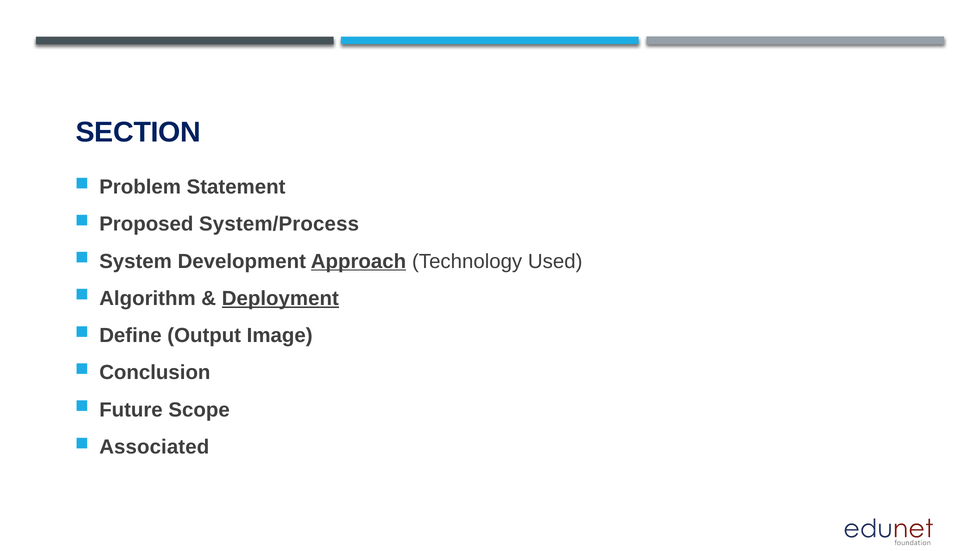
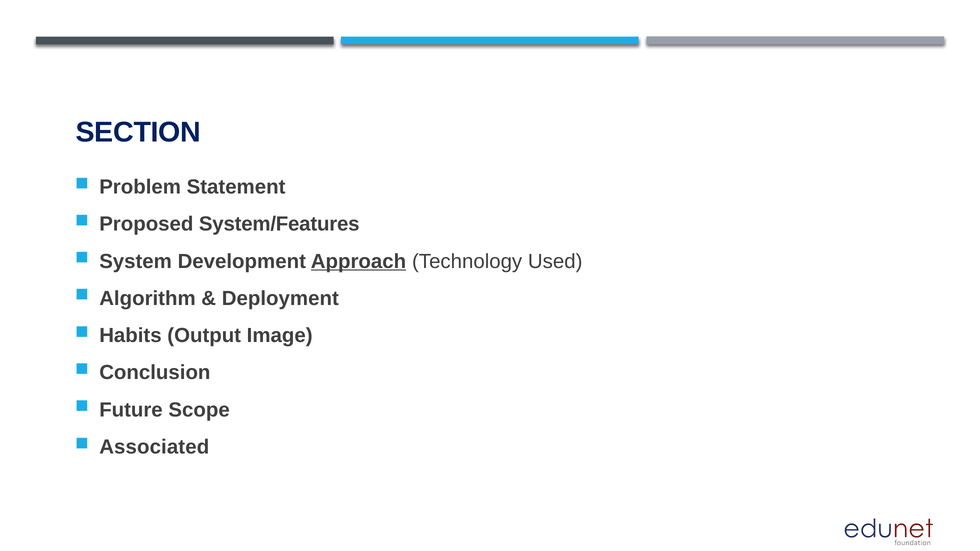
System/Process: System/Process -> System/Features
Deployment underline: present -> none
Define: Define -> Habits
